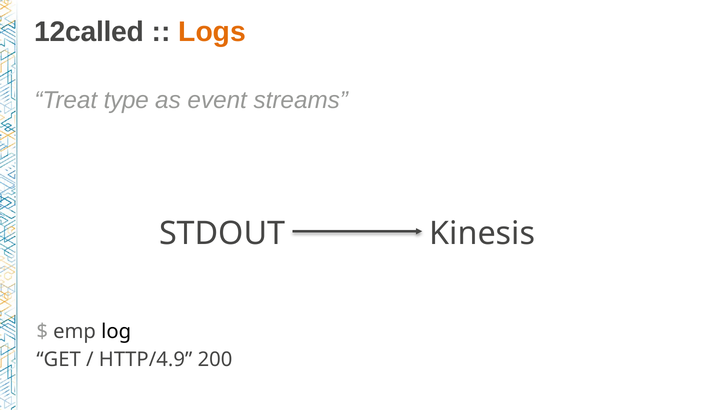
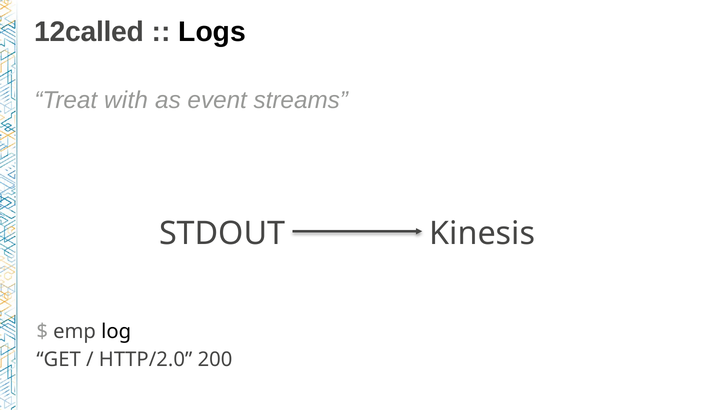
Logs colour: orange -> black
type: type -> with
HTTP/4.9: HTTP/4.9 -> HTTP/2.0
